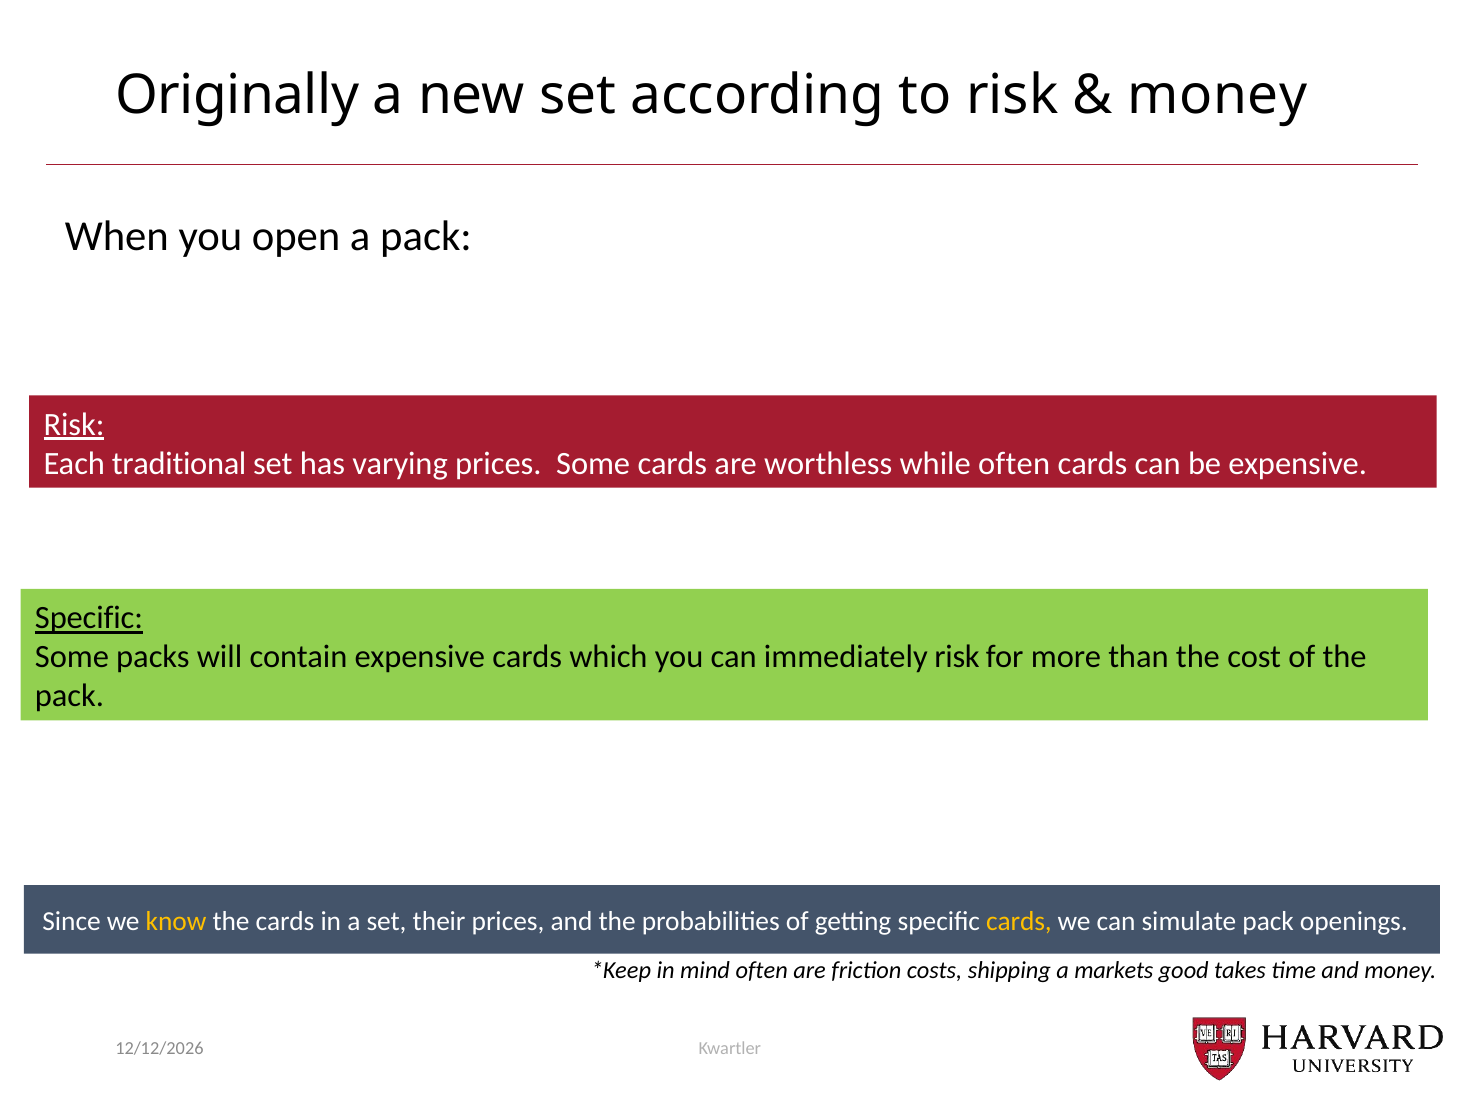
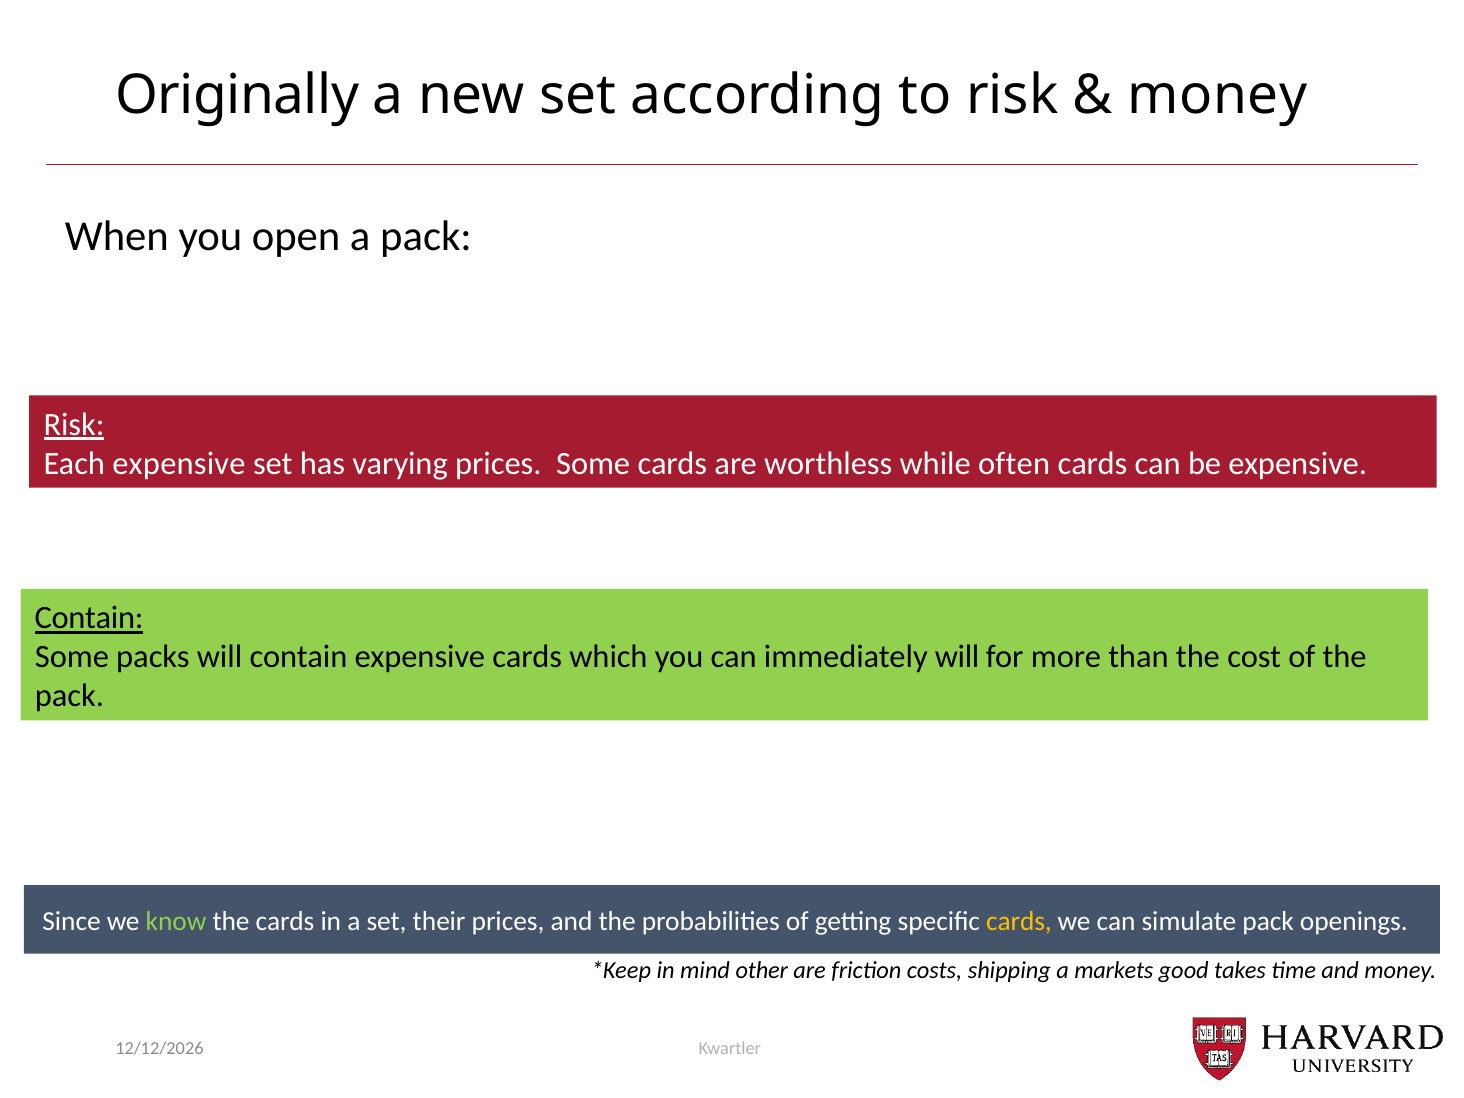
Each traditional: traditional -> expensive
Specific at (89, 618): Specific -> Contain
immediately risk: risk -> will
know colour: yellow -> light green
mind often: often -> other
